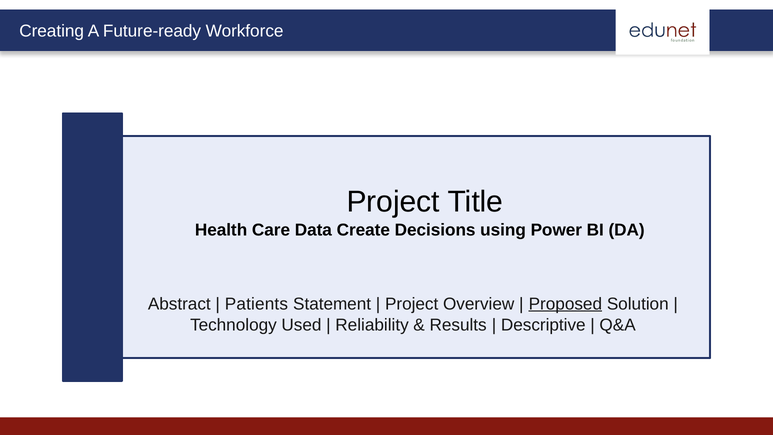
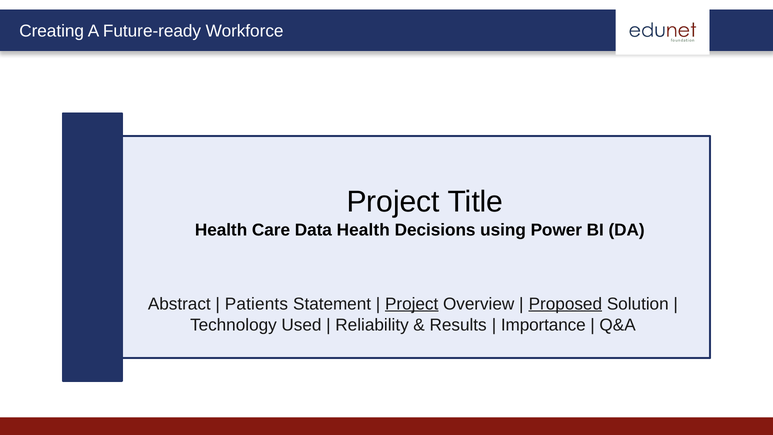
Data Create: Create -> Health
Project at (412, 304) underline: none -> present
Descriptive: Descriptive -> Importance
